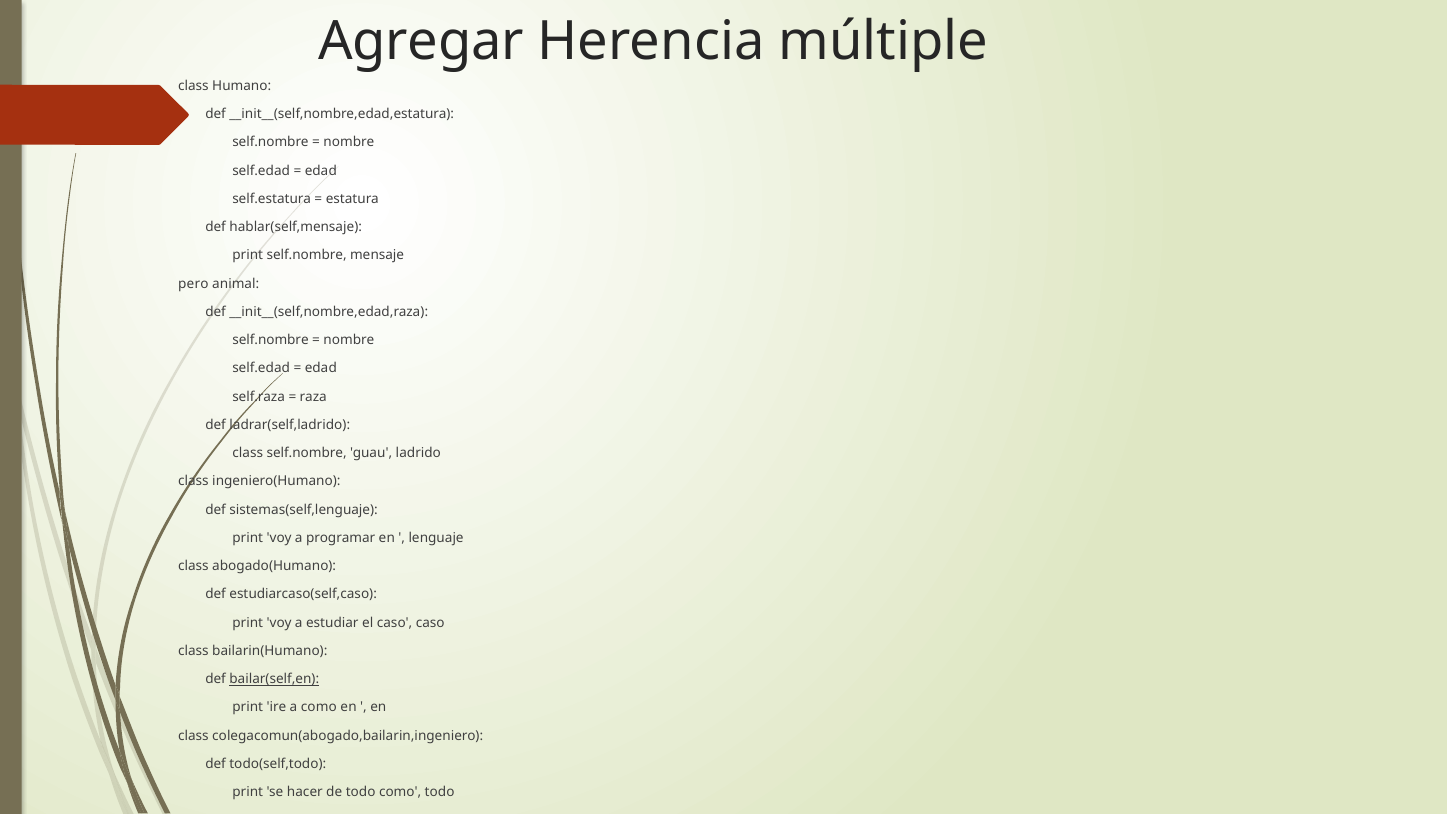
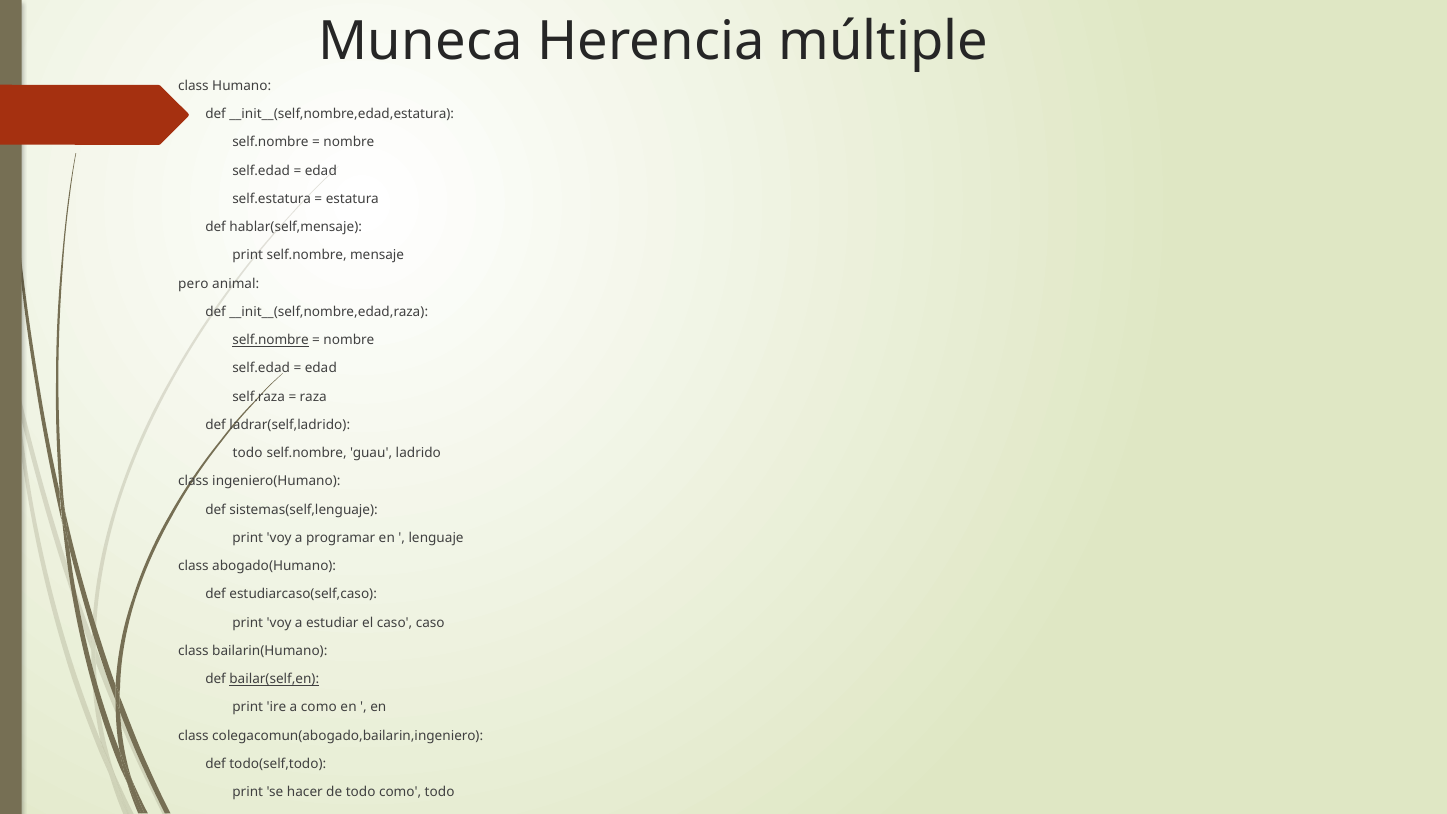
Agregar: Agregar -> Muneca
self.nombre at (271, 340) underline: none -> present
class at (248, 453): class -> todo
